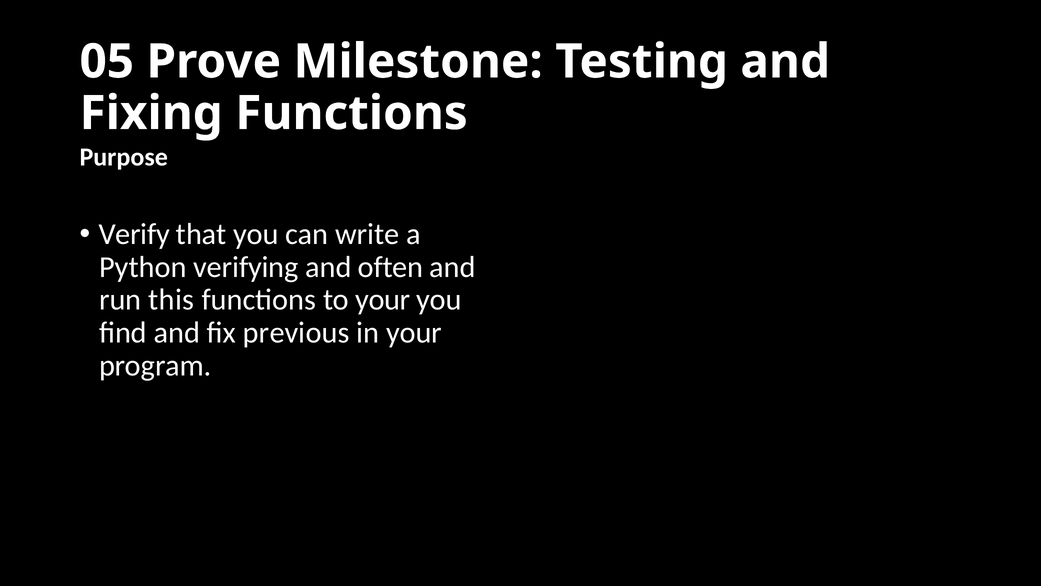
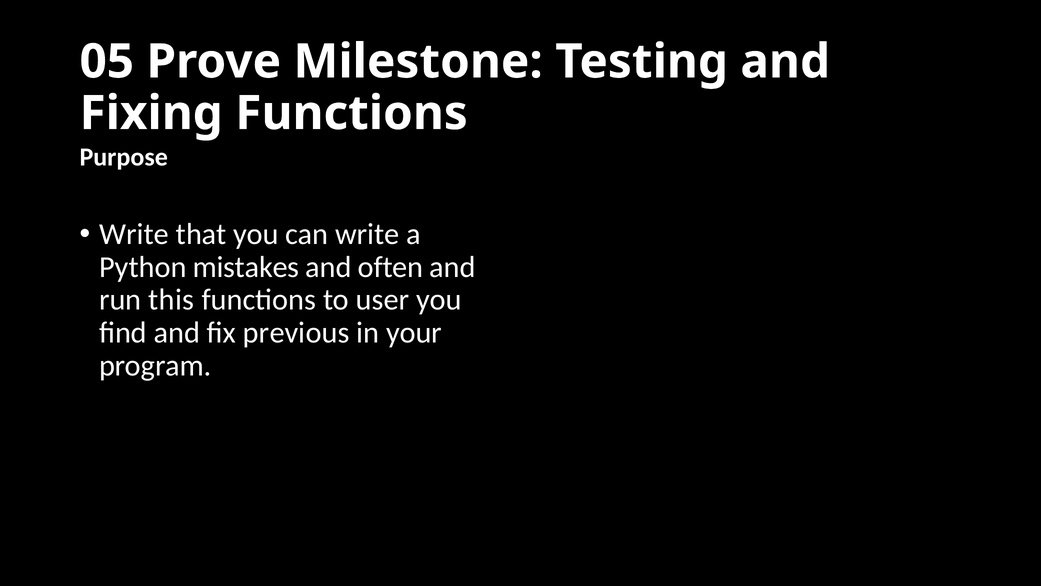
Verify at (134, 234): Verify -> Write
verifying: verifying -> mistakes
to your: your -> user
